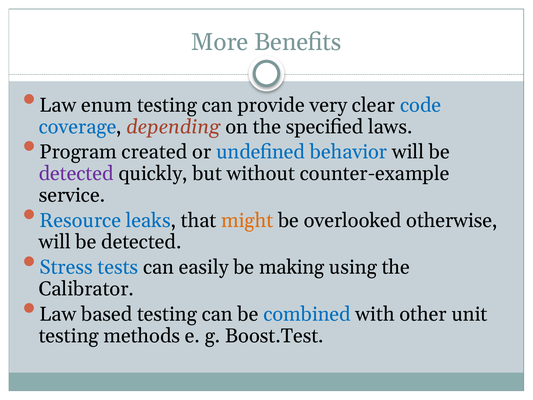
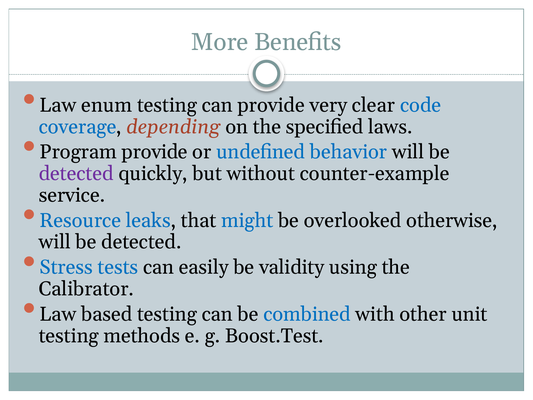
Program created: created -> provide
might colour: orange -> blue
making: making -> validity
